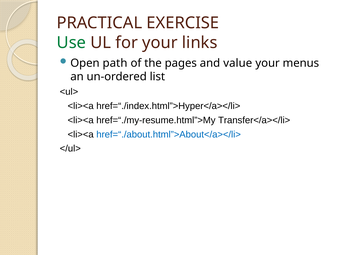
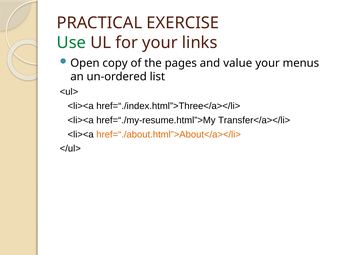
path: path -> copy
href=“./index.html”>Hyper</a></li>: href=“./index.html”>Hyper</a></li> -> href=“./index.html”>Three</a></li>
href=“./about.html”>About</a></li> colour: blue -> orange
